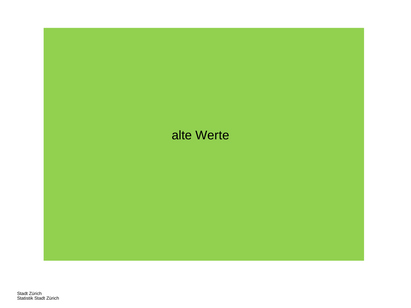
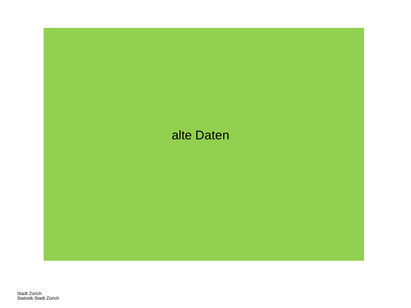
Werte: Werte -> Daten
